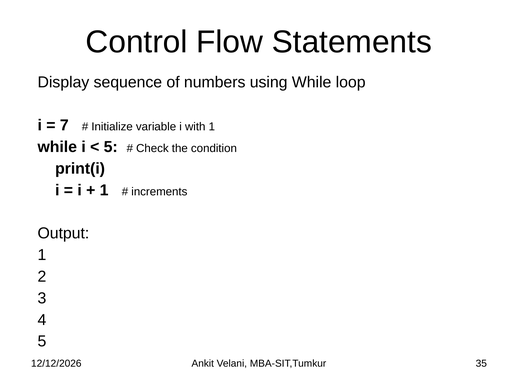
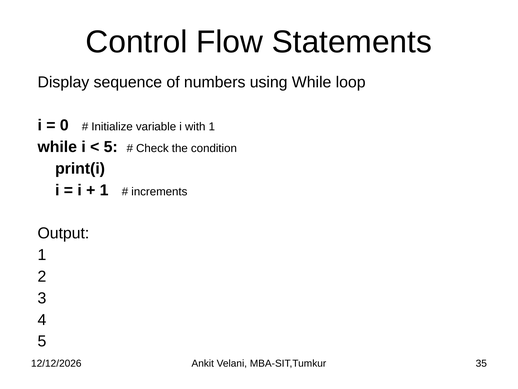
7: 7 -> 0
